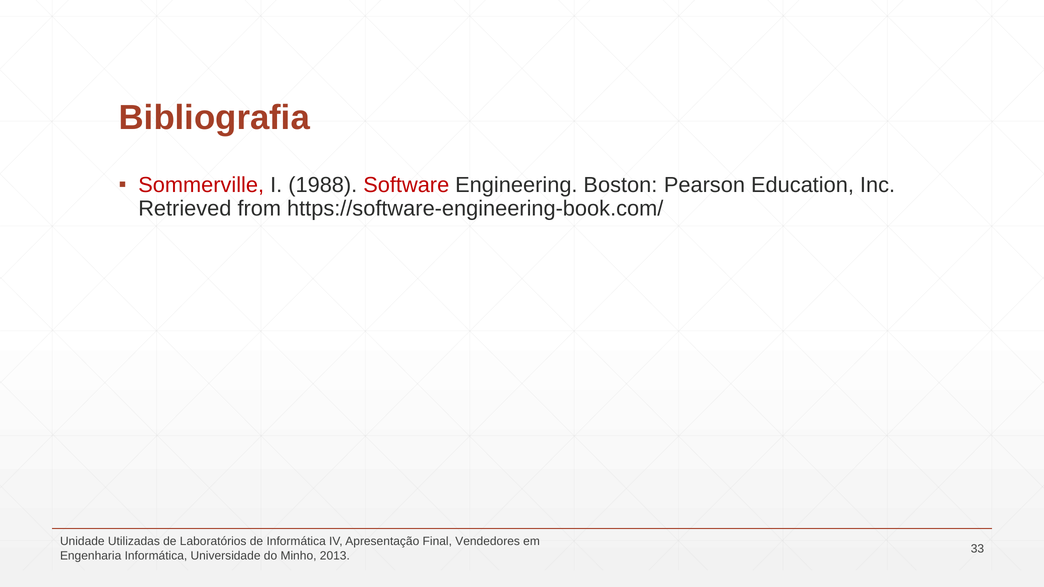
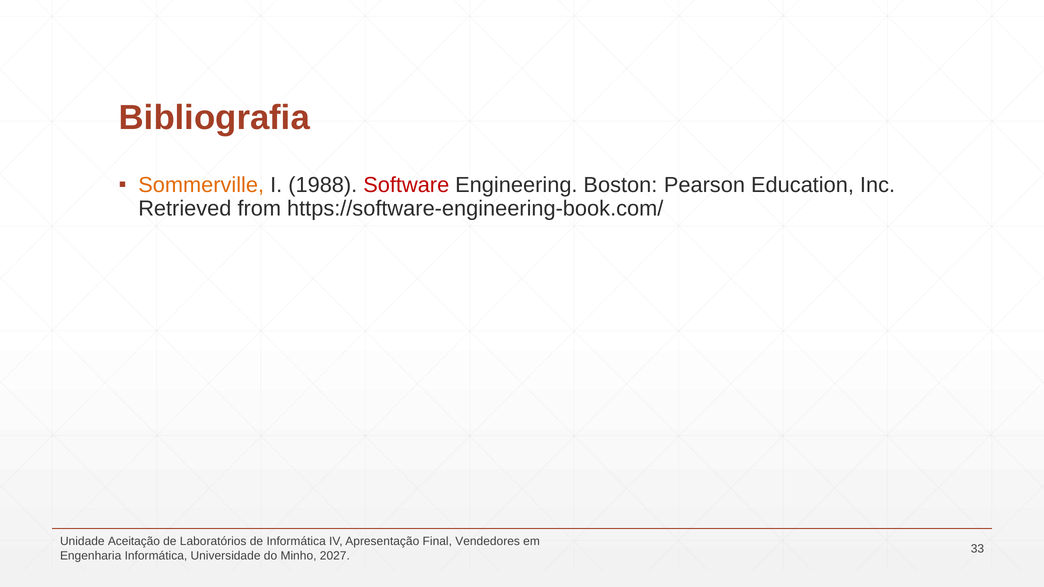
Sommerville colour: red -> orange
Utilizadas: Utilizadas -> Aceitação
2013: 2013 -> 2027
